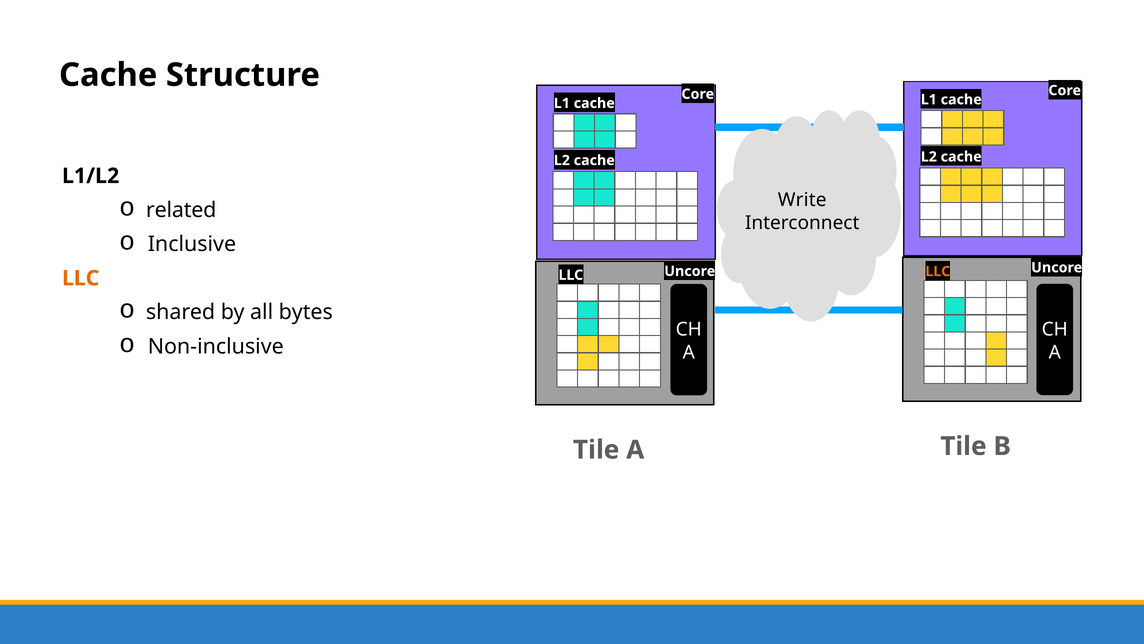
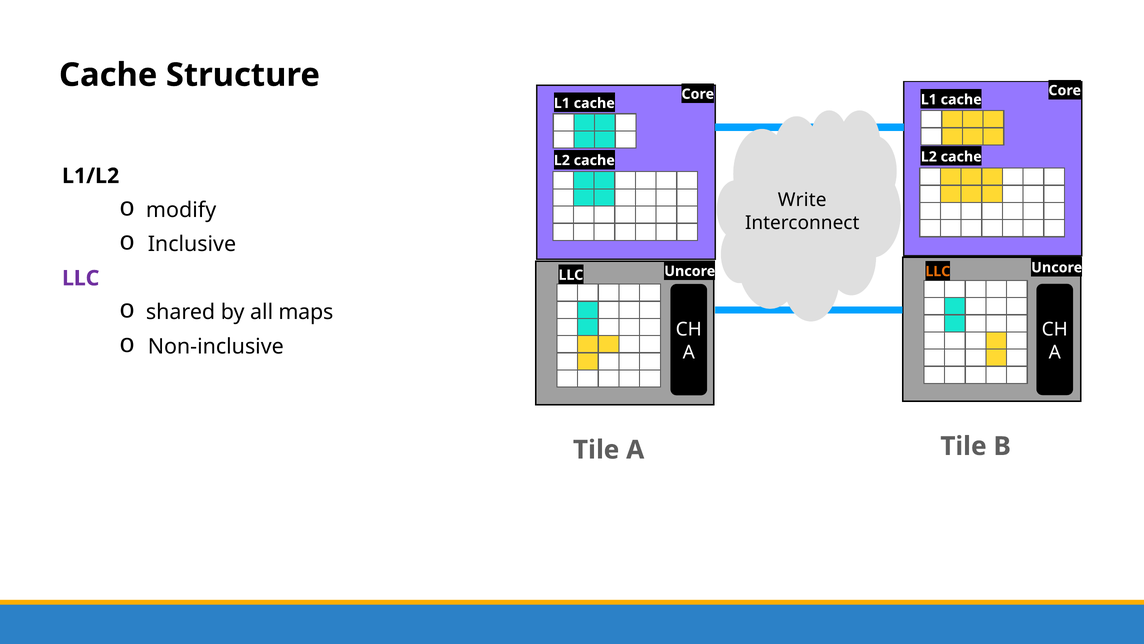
related: related -> modify
LLC at (81, 278) colour: orange -> purple
bytes: bytes -> maps
